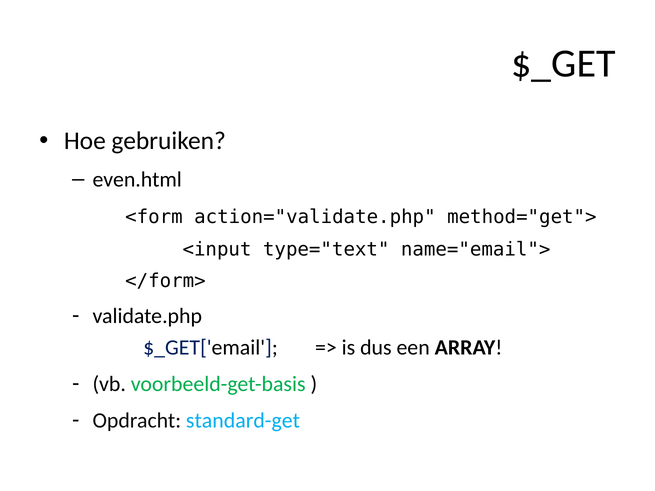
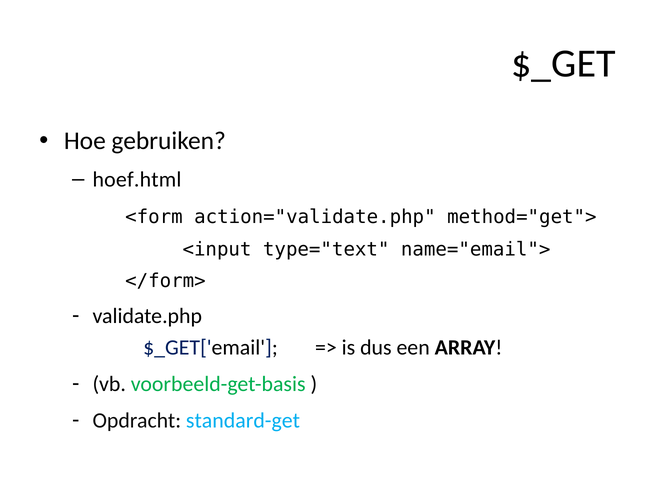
even.html: even.html -> hoef.html
